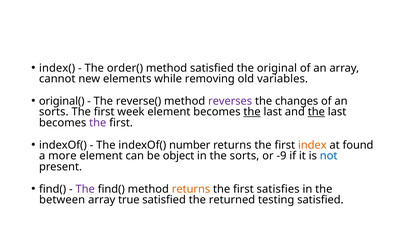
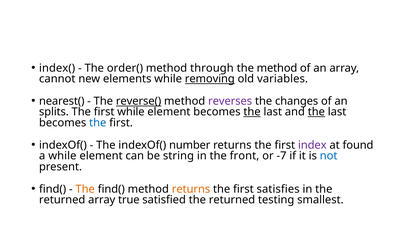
method satisfied: satisfied -> through
the original: original -> method
removing underline: none -> present
original(: original( -> nearest(
reverse( underline: none -> present
sorts at (54, 112): sorts -> splits
first week: week -> while
the at (98, 123) colour: purple -> blue
index colour: orange -> purple
a more: more -> while
object: object -> string
the sorts: sorts -> front
-9: -9 -> -7
The at (85, 189) colour: purple -> orange
between at (62, 200): between -> returned
testing satisfied: satisfied -> smallest
